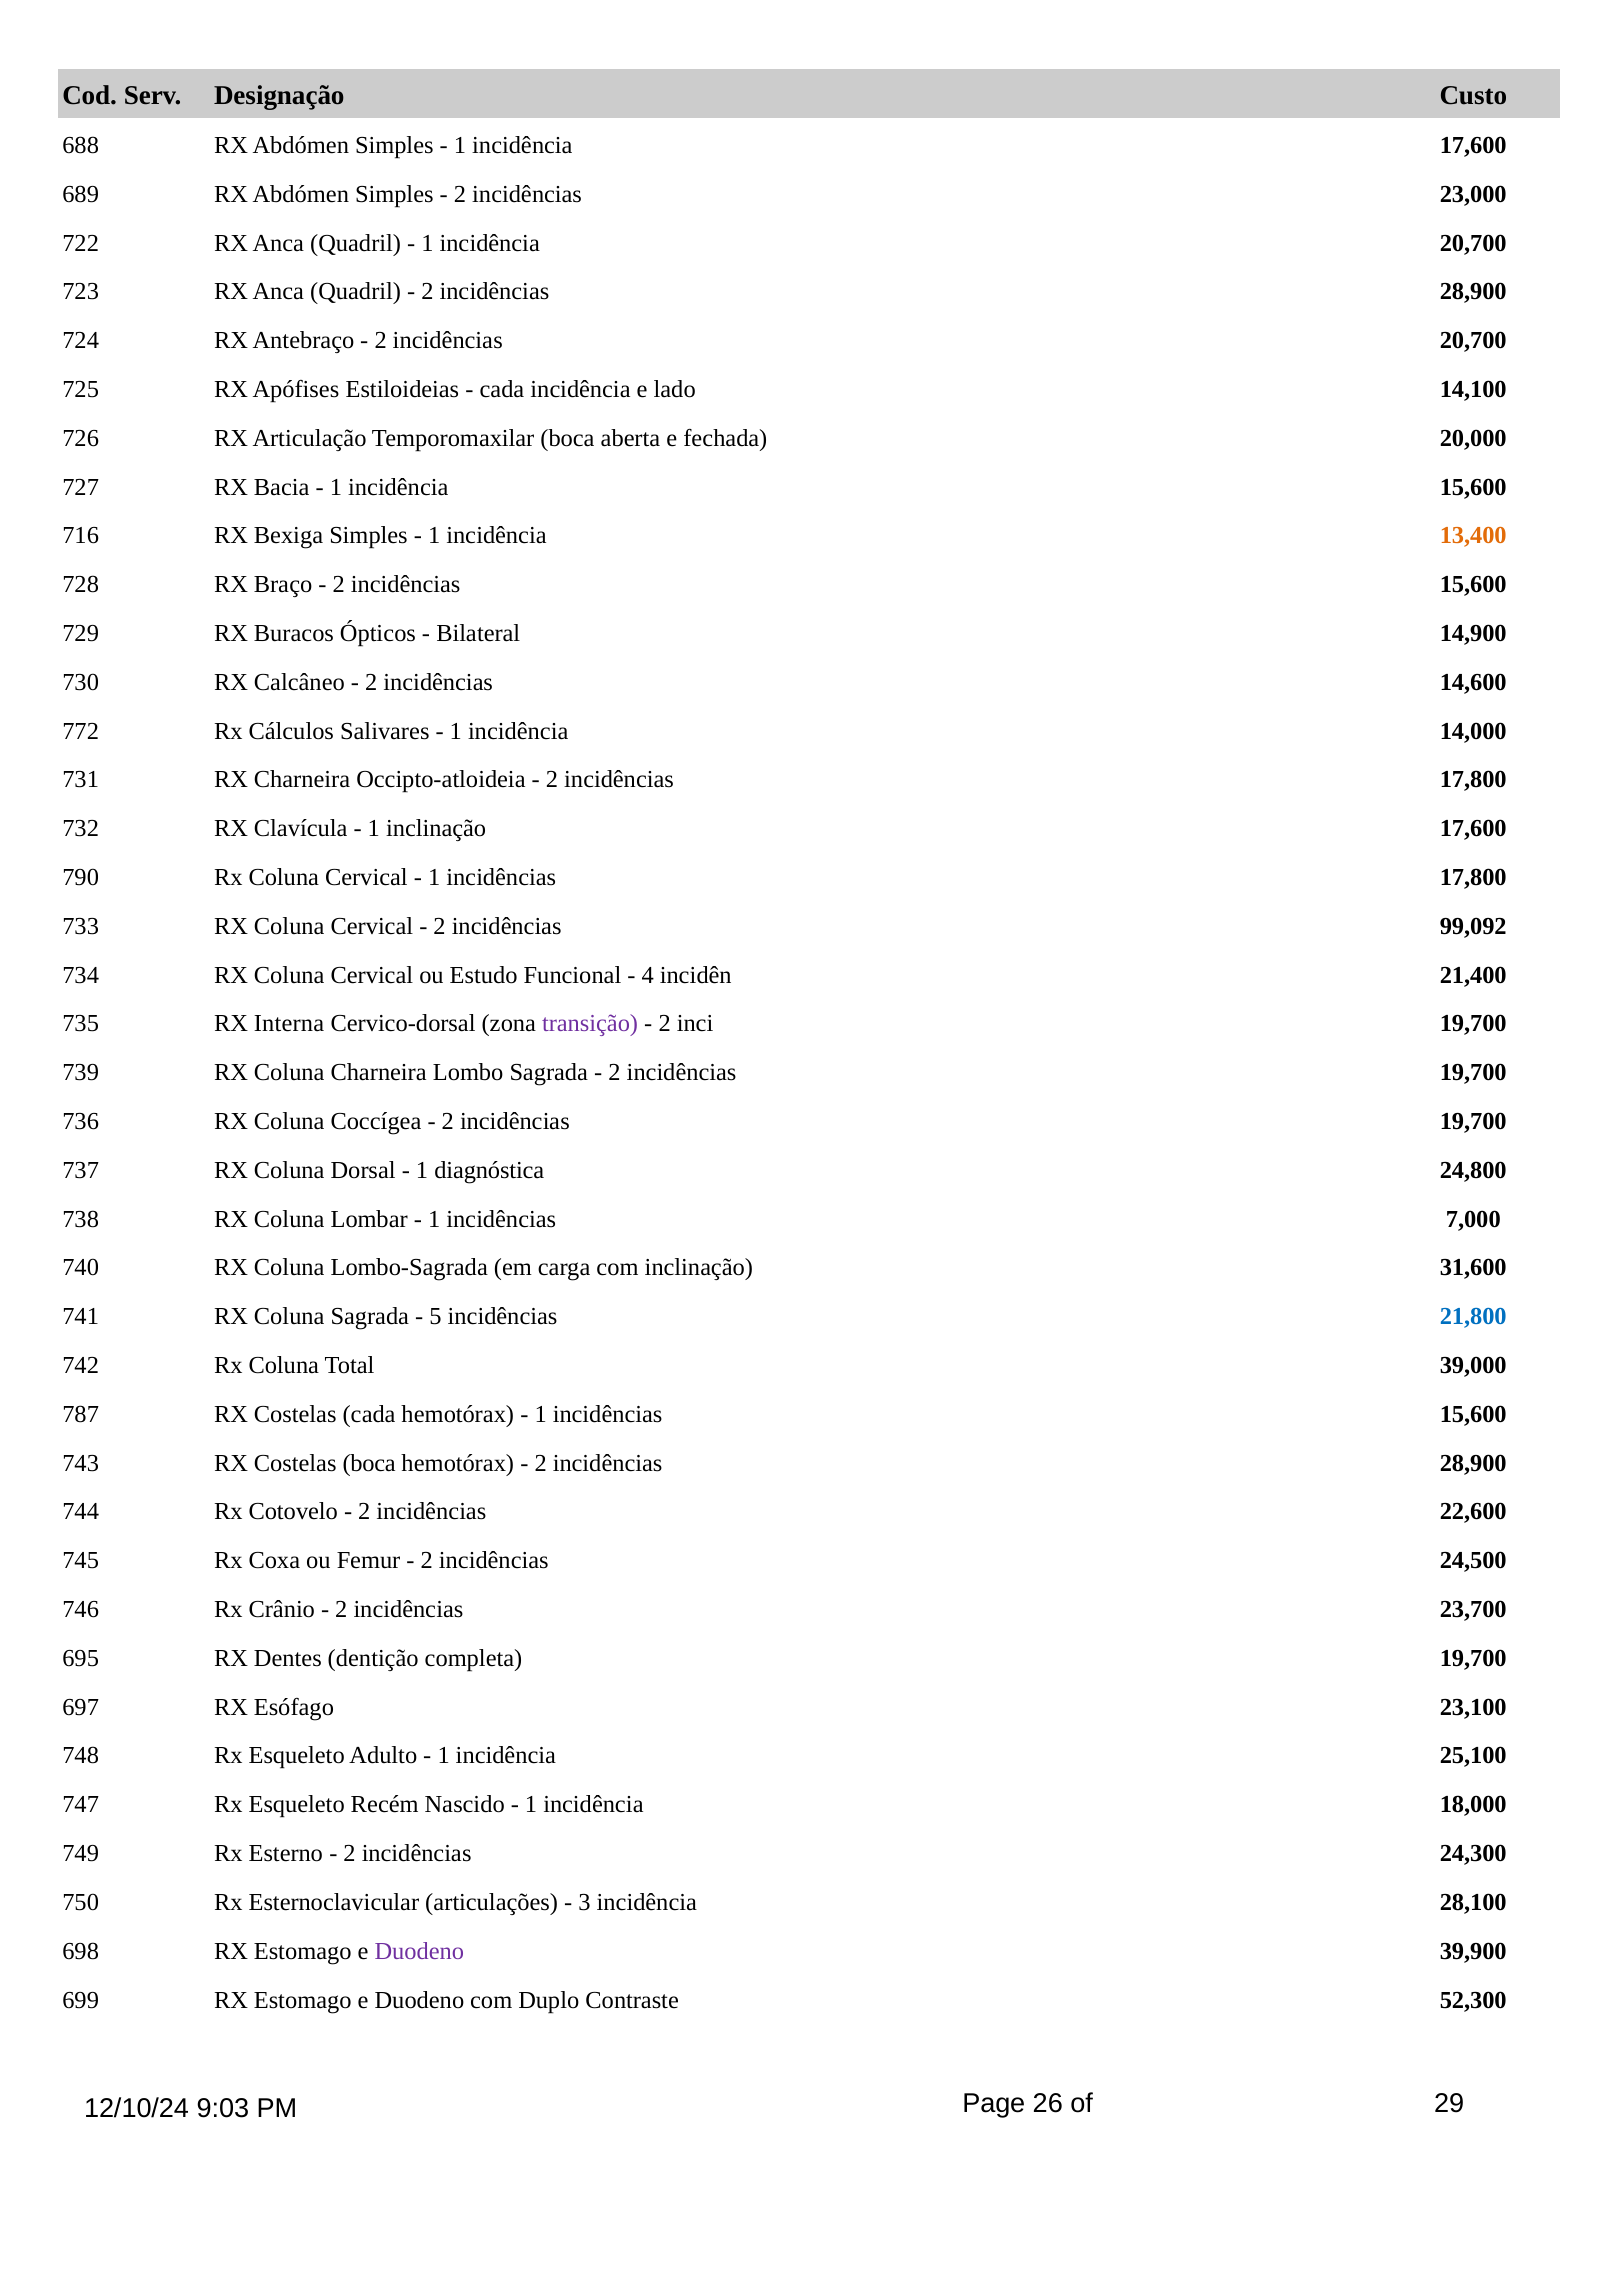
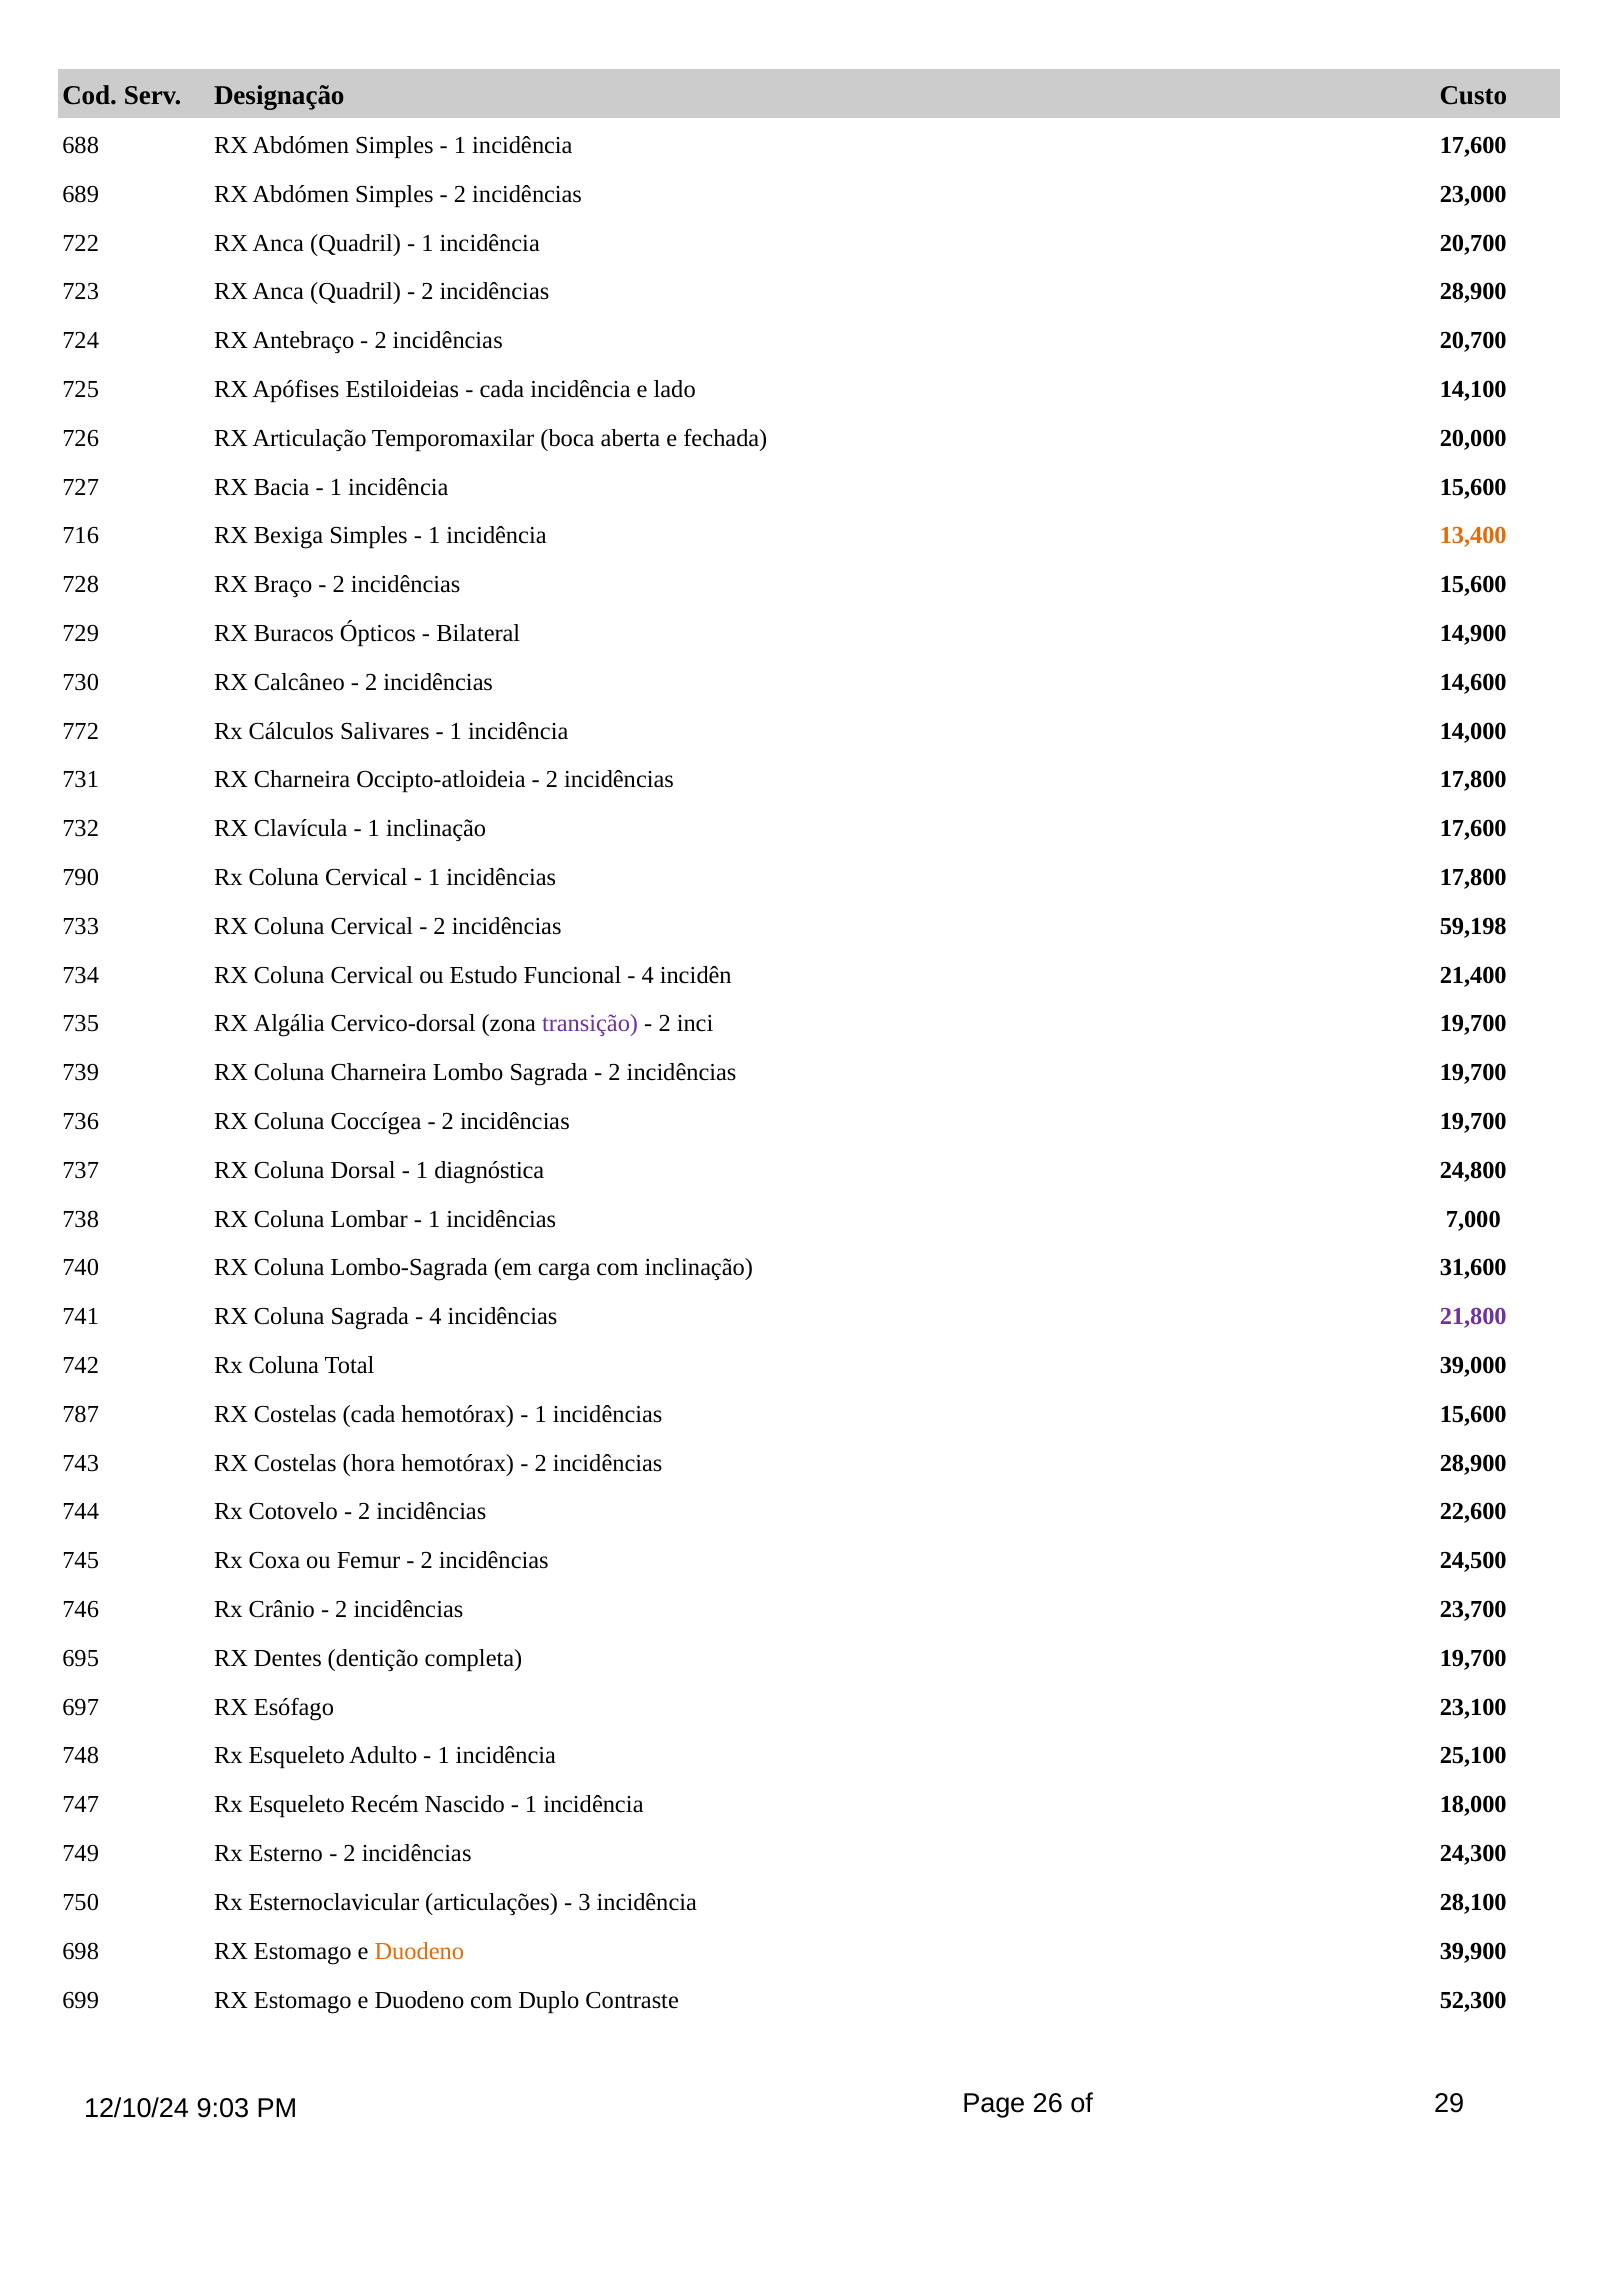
99,092: 99,092 -> 59,198
Interna: Interna -> Algália
5 at (436, 1316): 5 -> 4
21,800 colour: blue -> purple
Costelas boca: boca -> hora
Duodeno at (419, 1951) colour: purple -> orange
